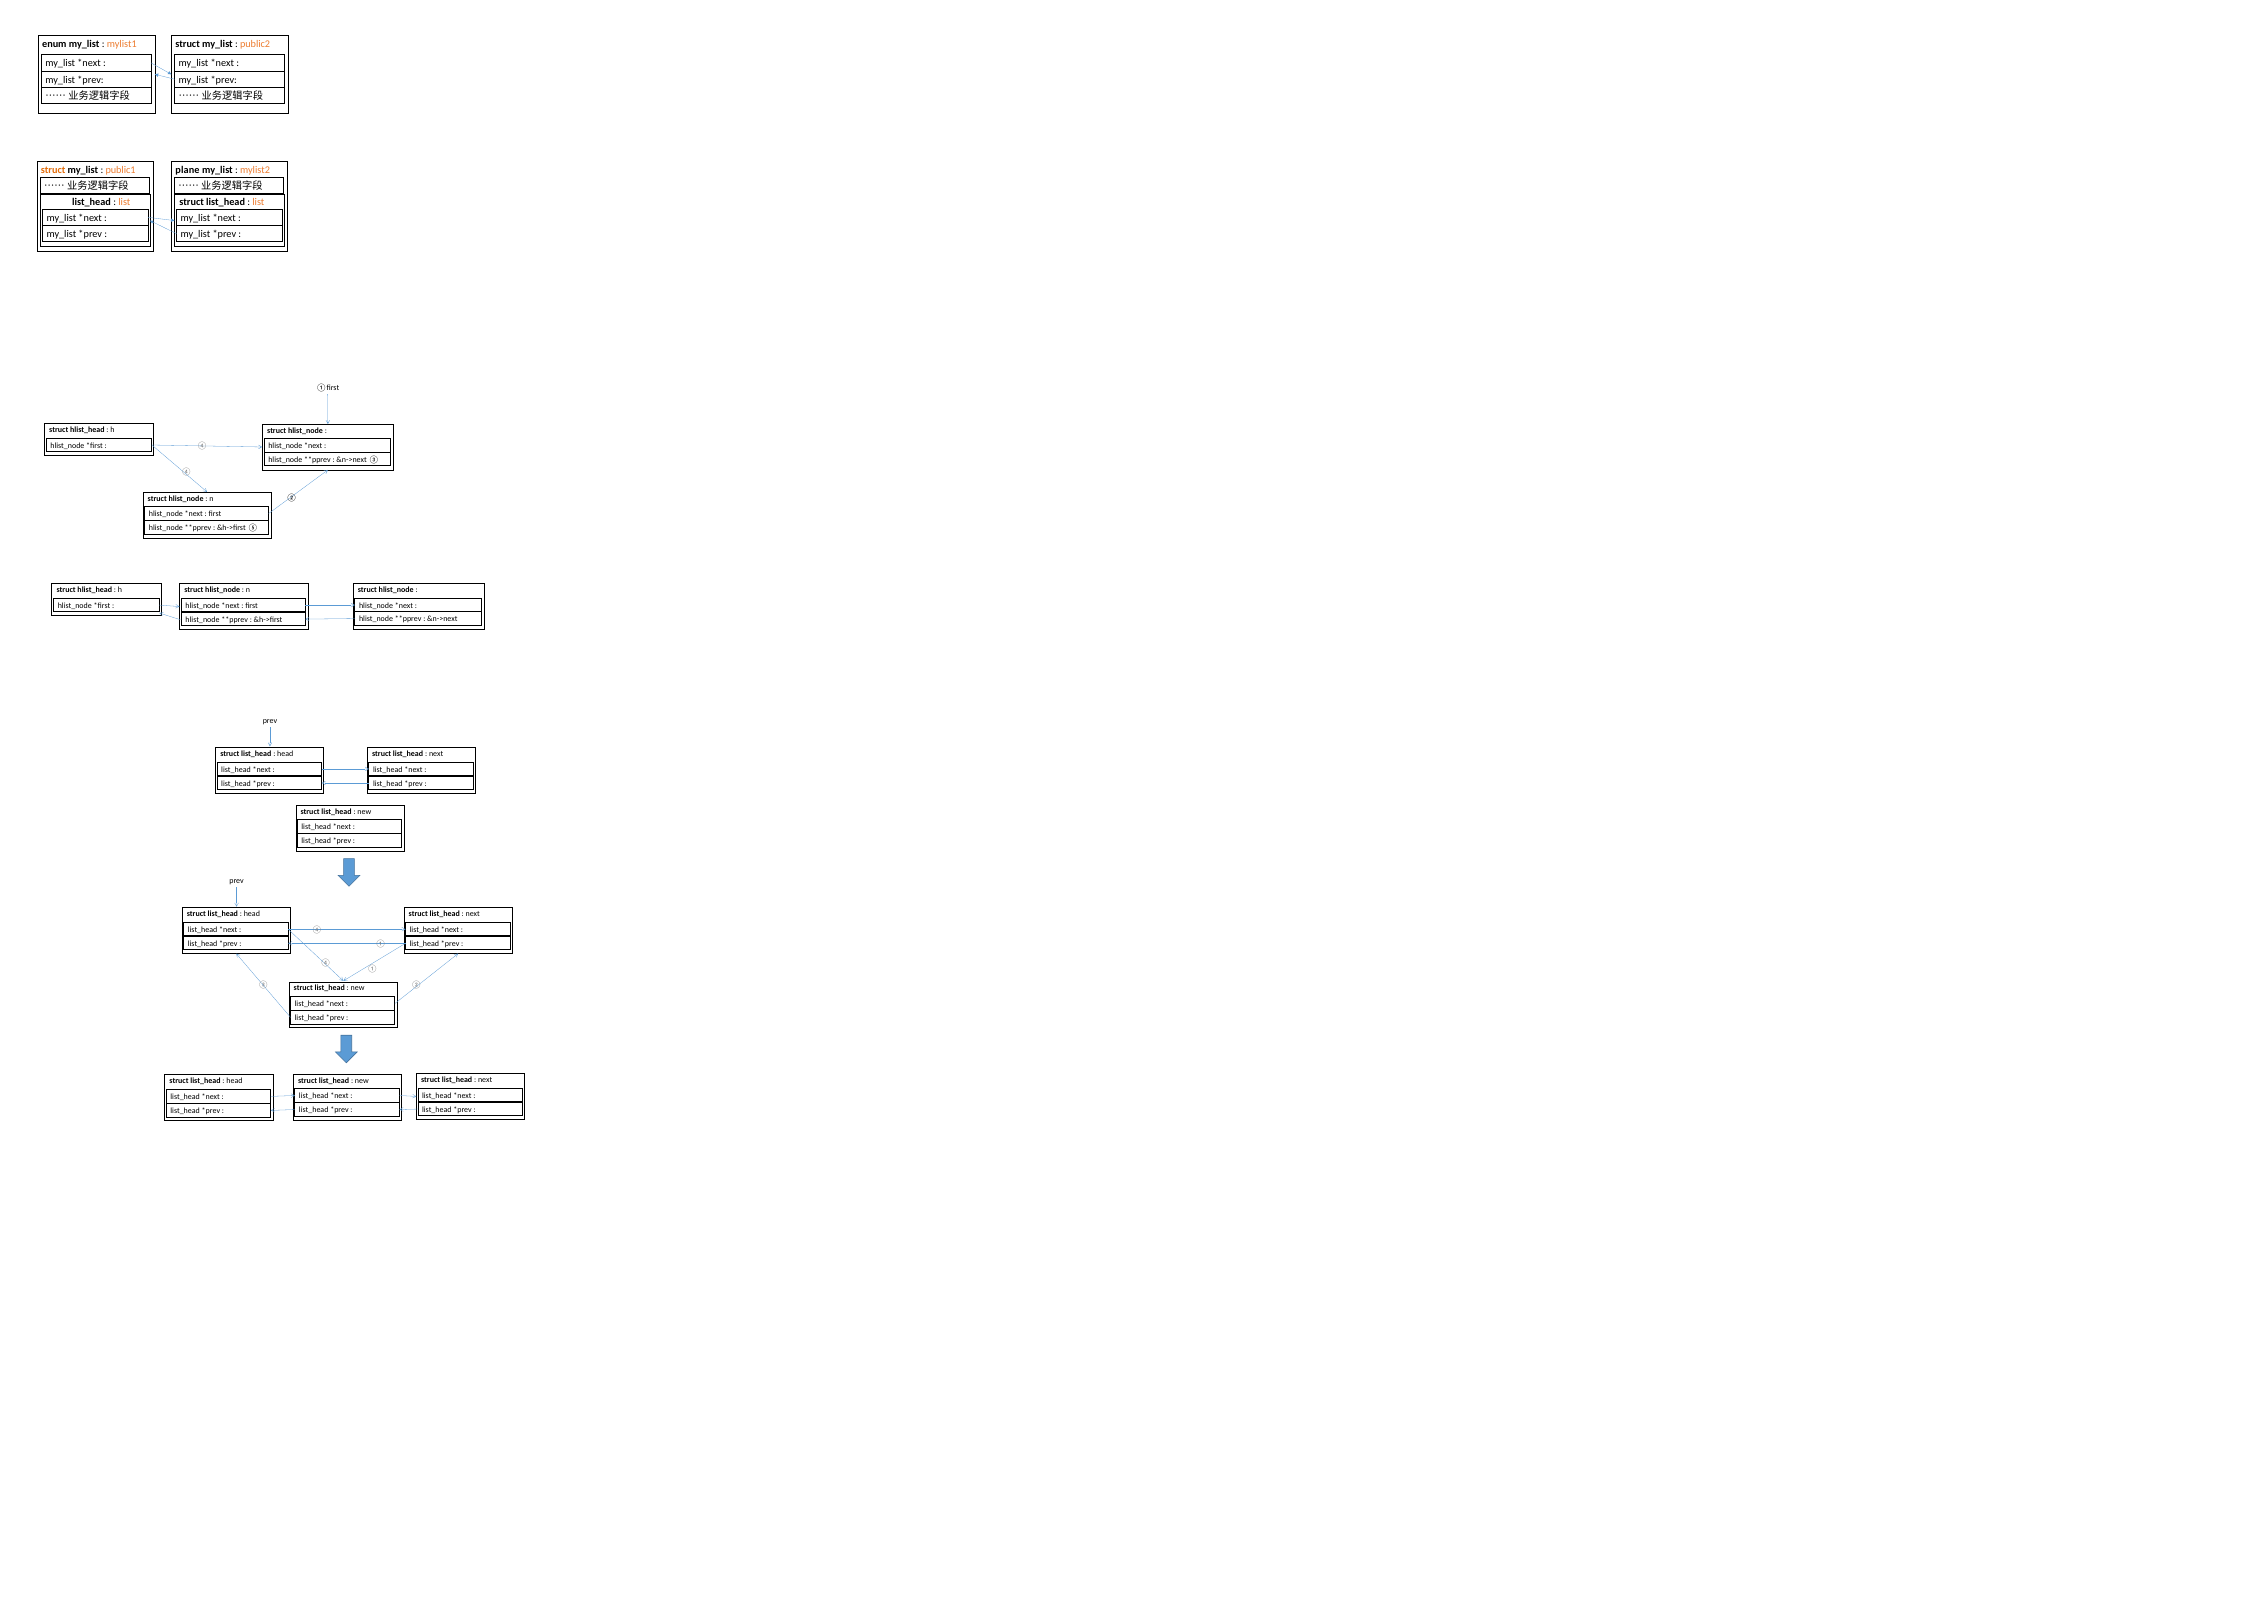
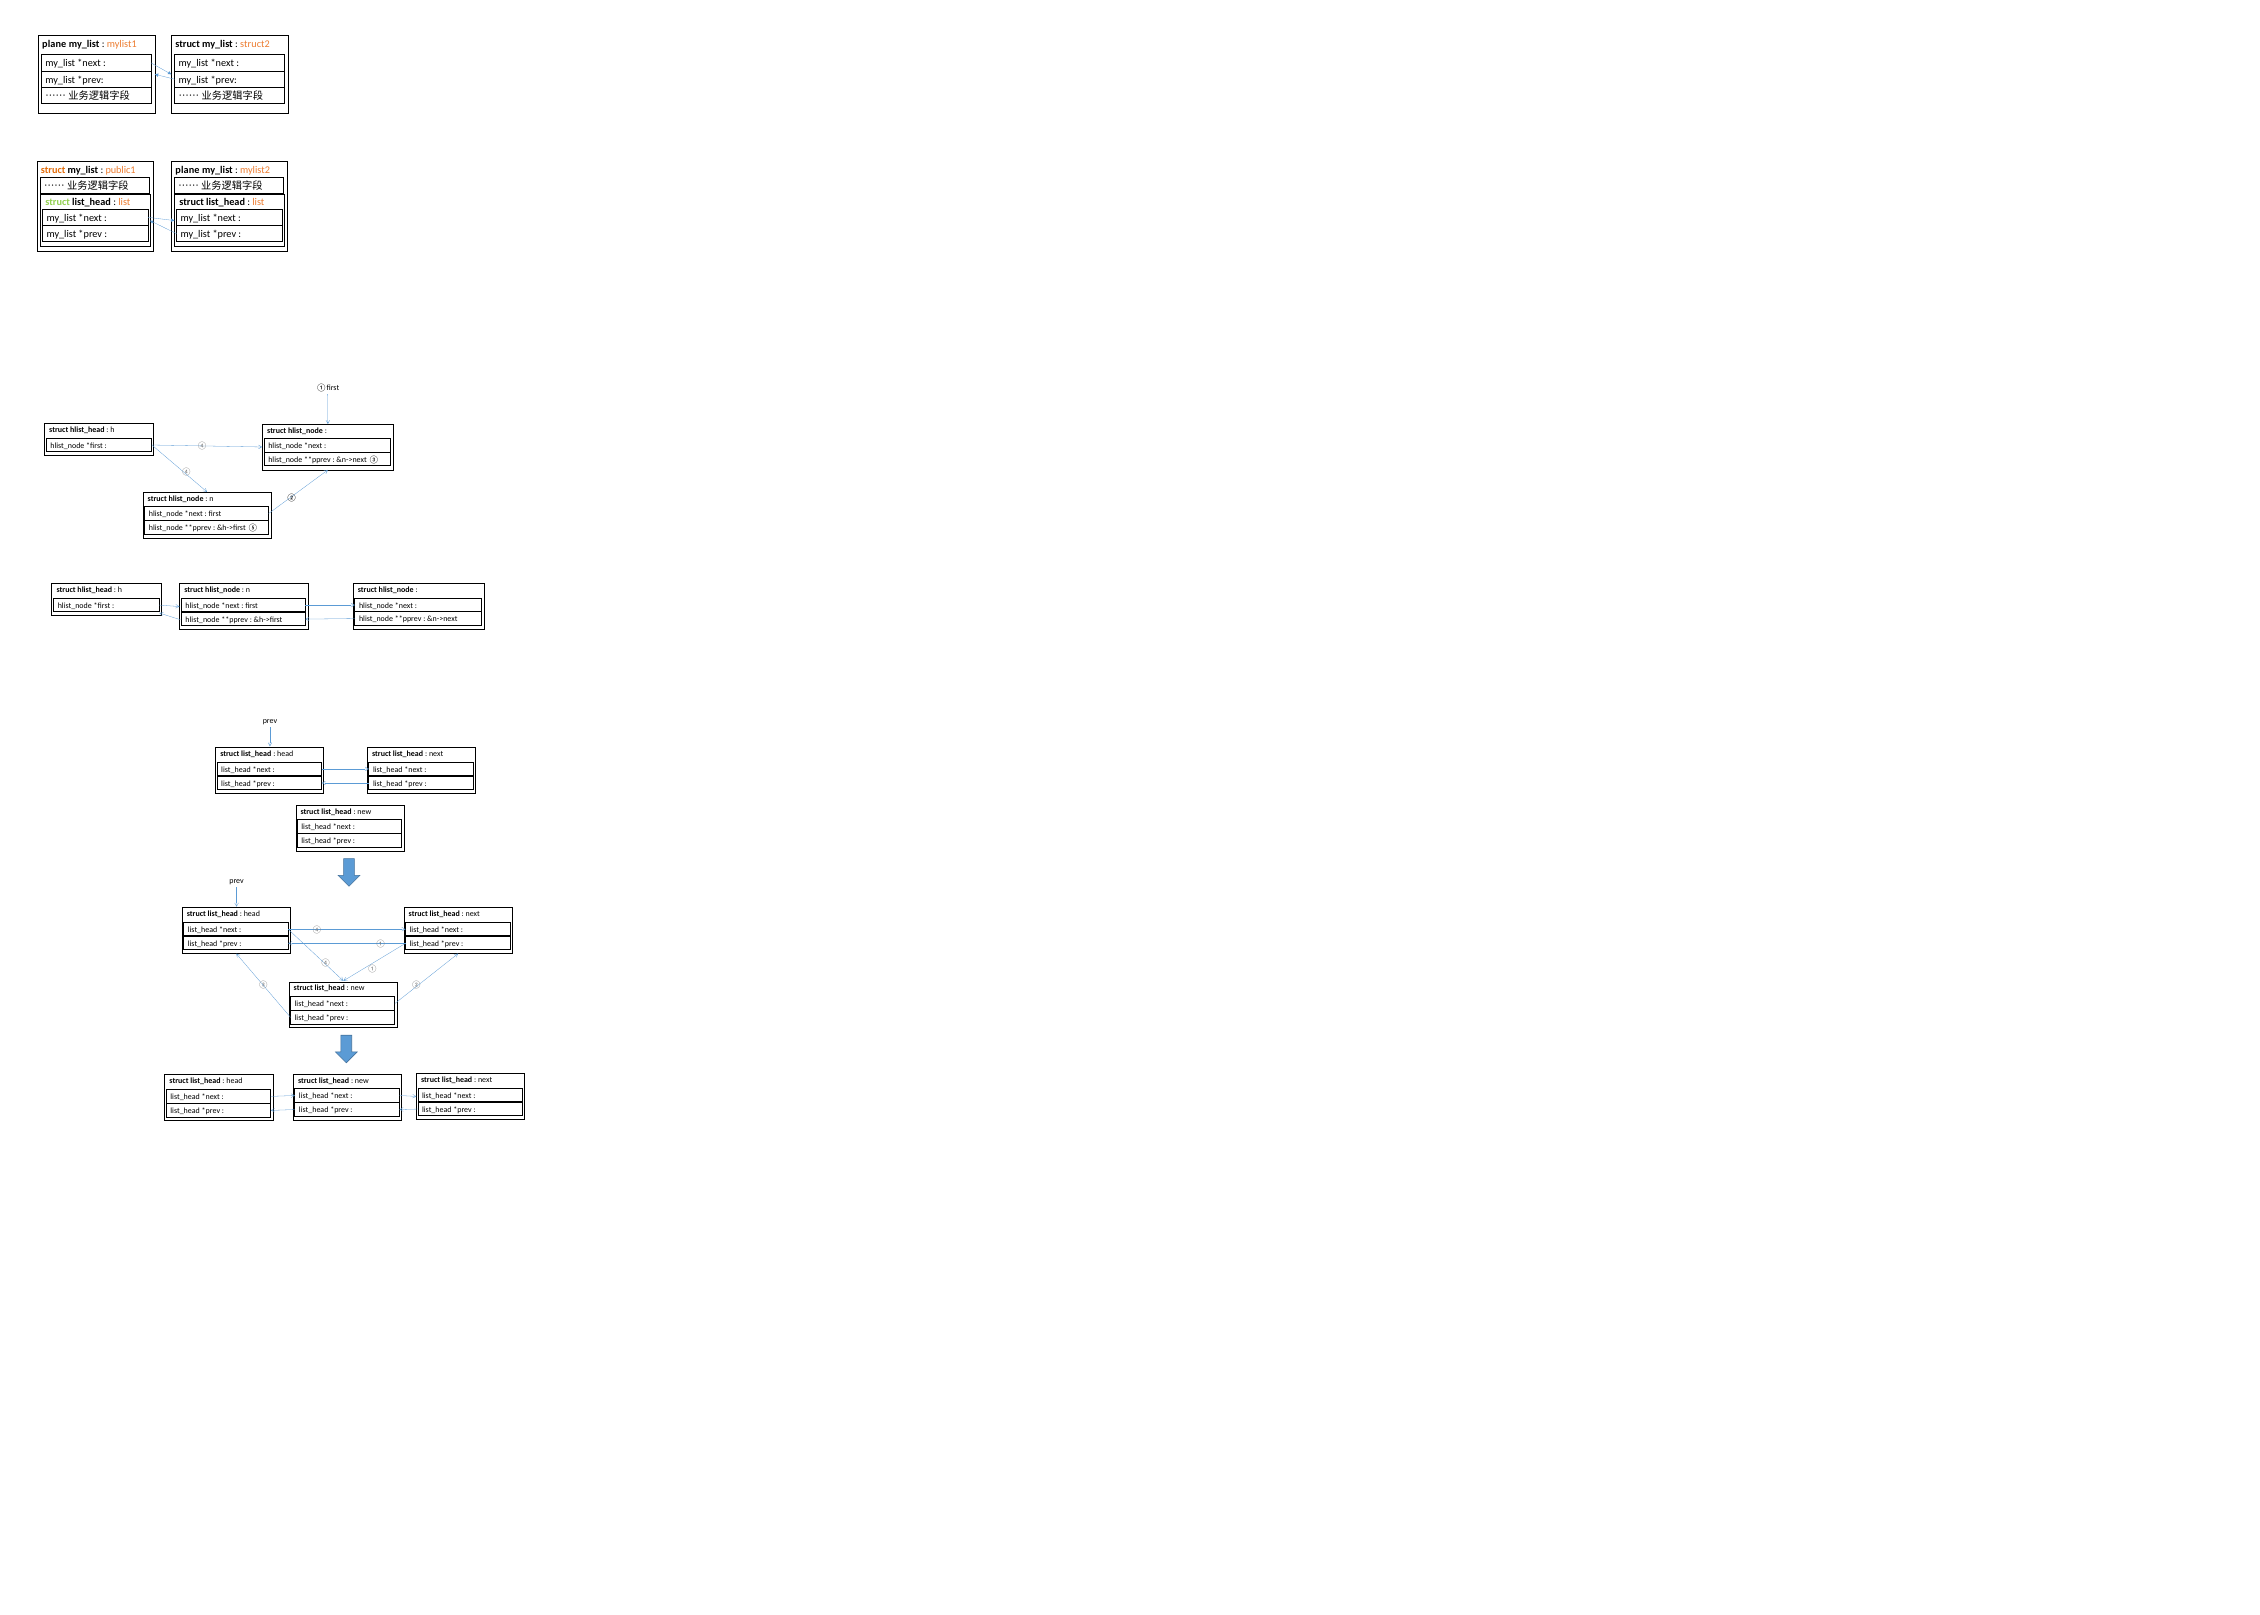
enum at (54, 44): enum -> plane
public2: public2 -> struct2
struct at (58, 202) colour: white -> light green
